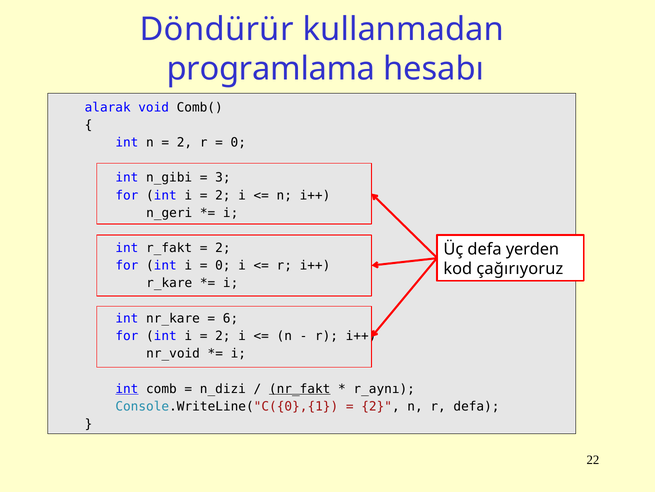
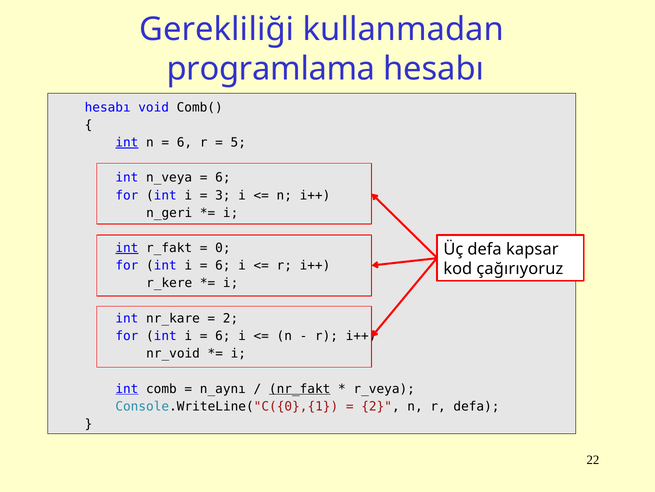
Döndürür: Döndürür -> Gerekliliği
alarak at (108, 107): alarak -> hesabı
int at (127, 142) underline: none -> present
2 at (184, 142): 2 -> 6
0 at (238, 142): 0 -> 5
n_gibi: n_gibi -> n_veya
3 at (223, 177): 3 -> 6
2 at (223, 195): 2 -> 3
int at (127, 248) underline: none -> present
2 at (223, 248): 2 -> 0
yerden: yerden -> kapsar
0 at (223, 265): 0 -> 6
r_kare: r_kare -> r_kere
6 at (231, 318): 6 -> 2
2 at (223, 336): 2 -> 6
n_dizi: n_dizi -> n_aynı
r_aynı: r_aynı -> r_veya
